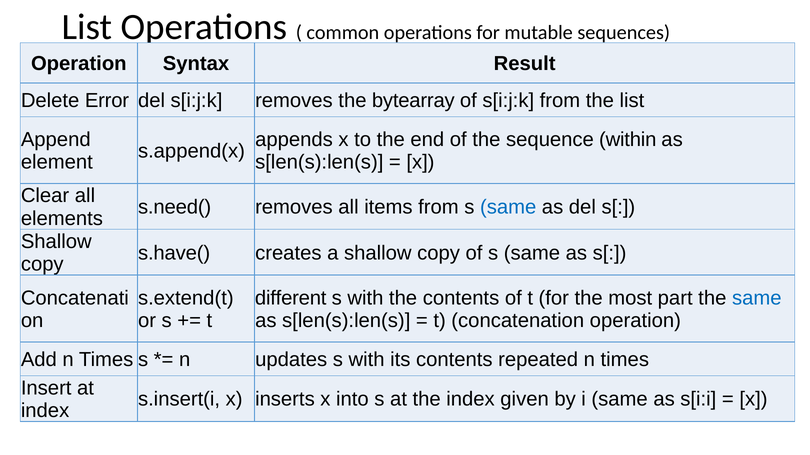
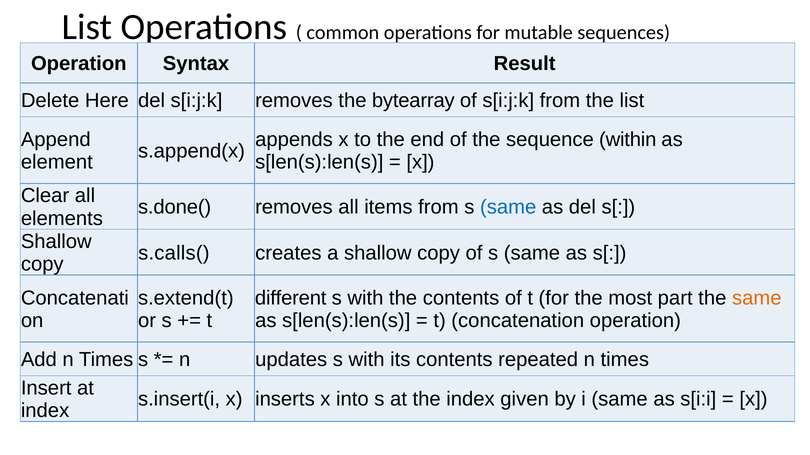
Error: Error -> Here
s.need(: s.need( -> s.done(
s.have(: s.have( -> s.calls(
same at (757, 298) colour: blue -> orange
